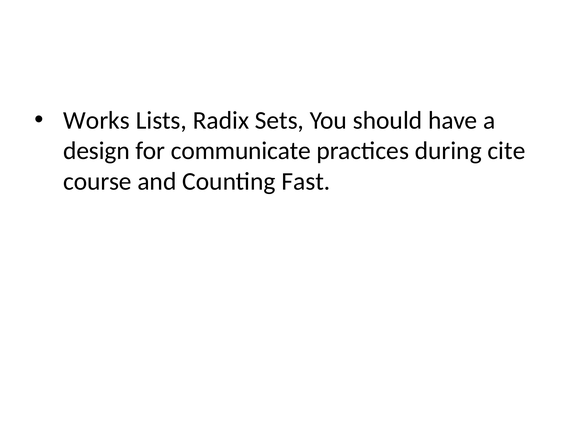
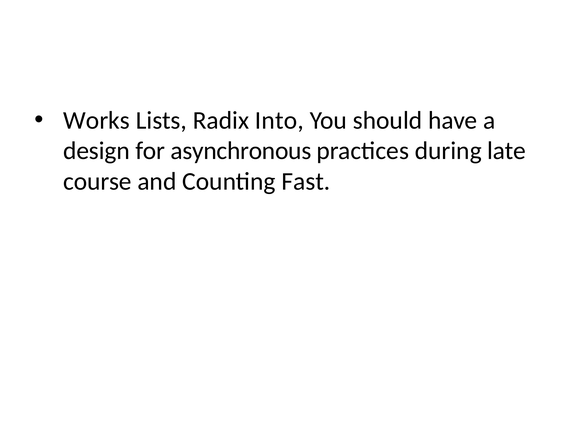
Sets: Sets -> Into
communicate: communicate -> asynchronous
cite: cite -> late
